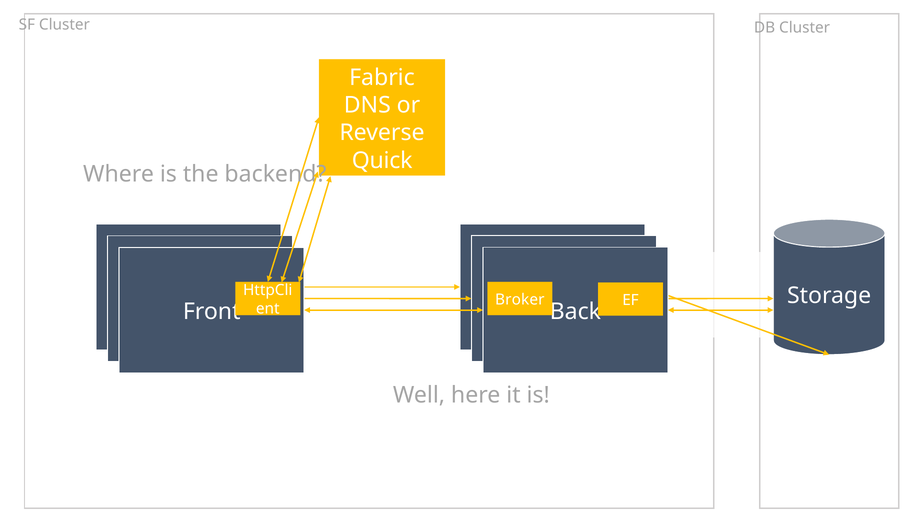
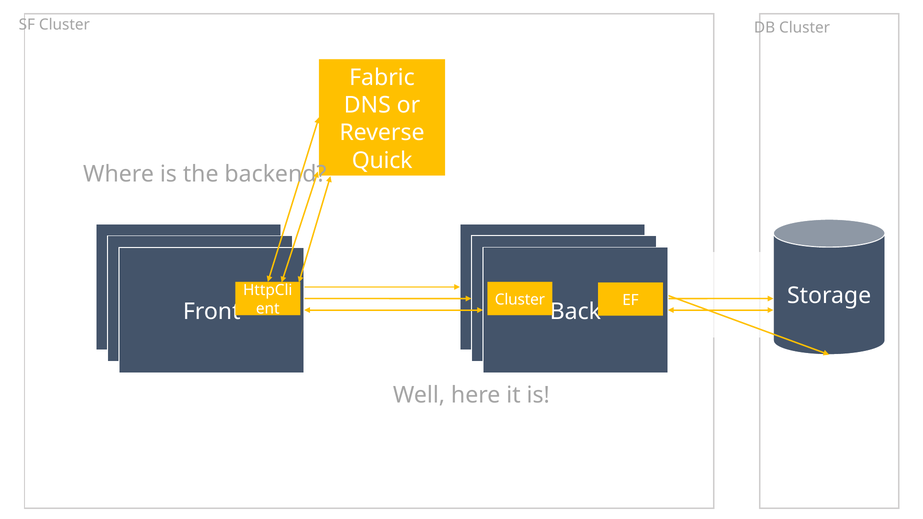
Broker at (520, 300): Broker -> Cluster
